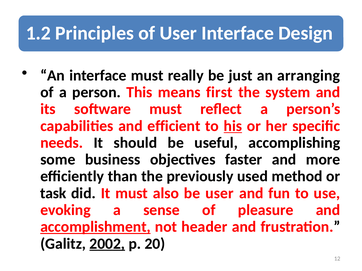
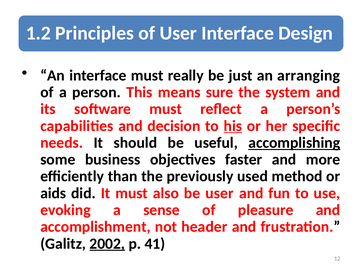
first: first -> sure
efficient: efficient -> decision
accomplishing underline: none -> present
task: task -> aids
accomplishment underline: present -> none
20: 20 -> 41
